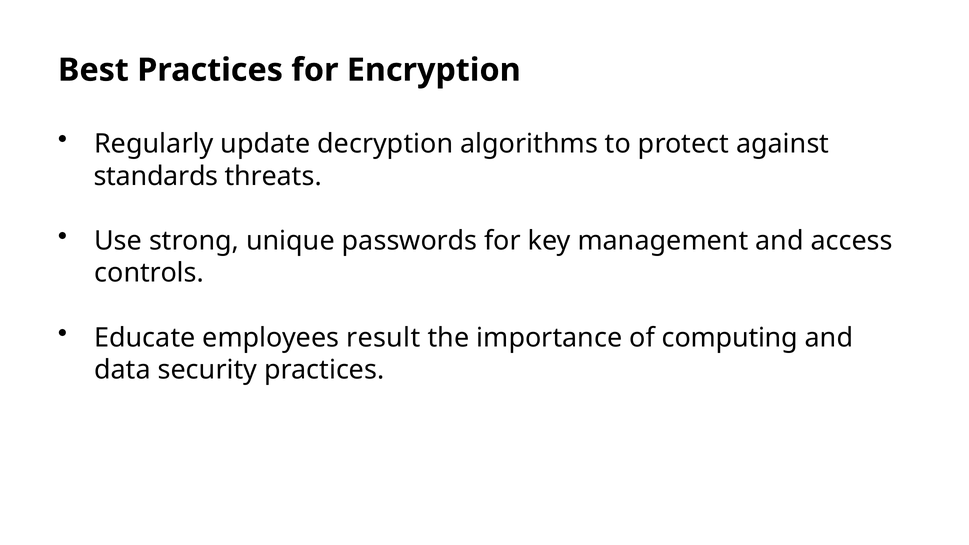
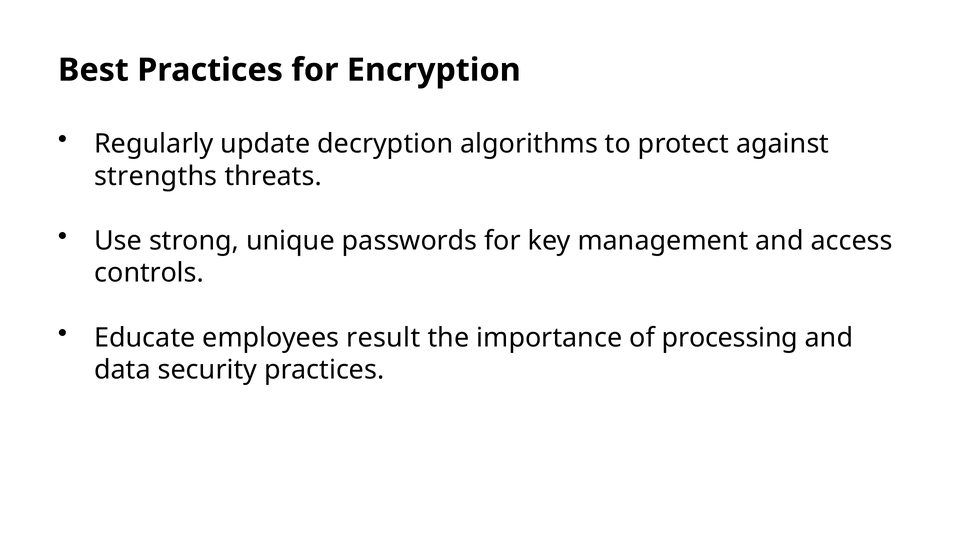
standards: standards -> strengths
computing: computing -> processing
